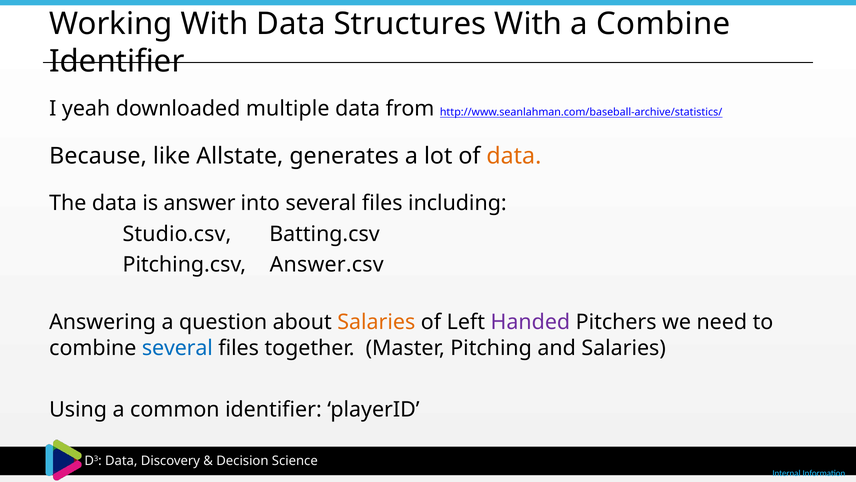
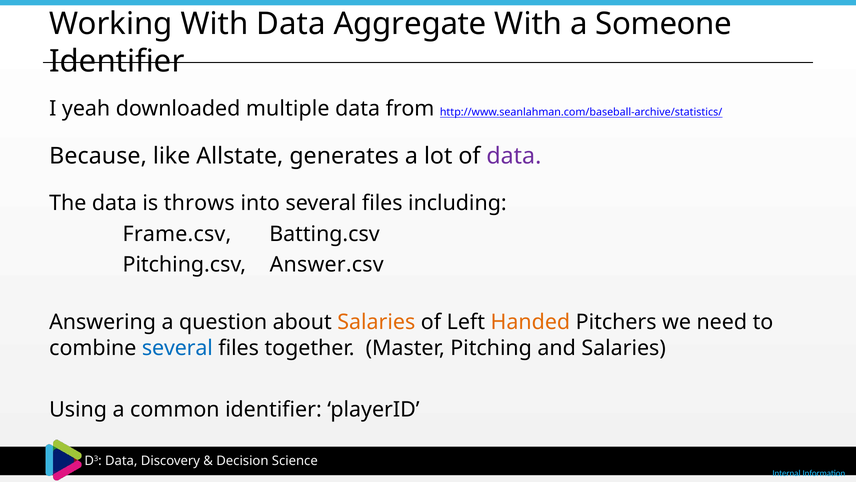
Structures: Structures -> Aggregate
a Combine: Combine -> Someone
data at (514, 156) colour: orange -> purple
answer: answer -> throws
Studio.csv: Studio.csv -> Frame.csv
Handed colour: purple -> orange
